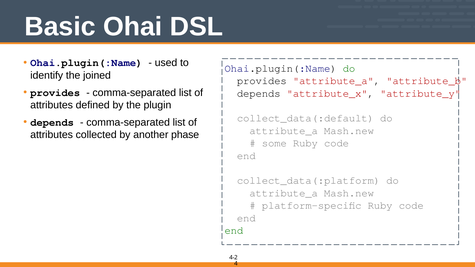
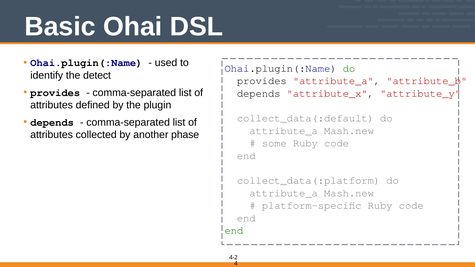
joined: joined -> detect
